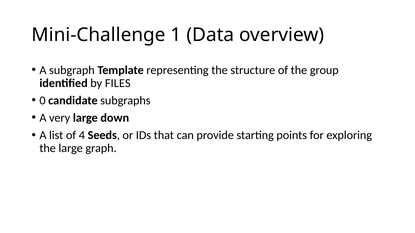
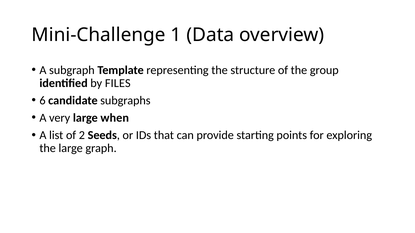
0: 0 -> 6
down: down -> when
4: 4 -> 2
